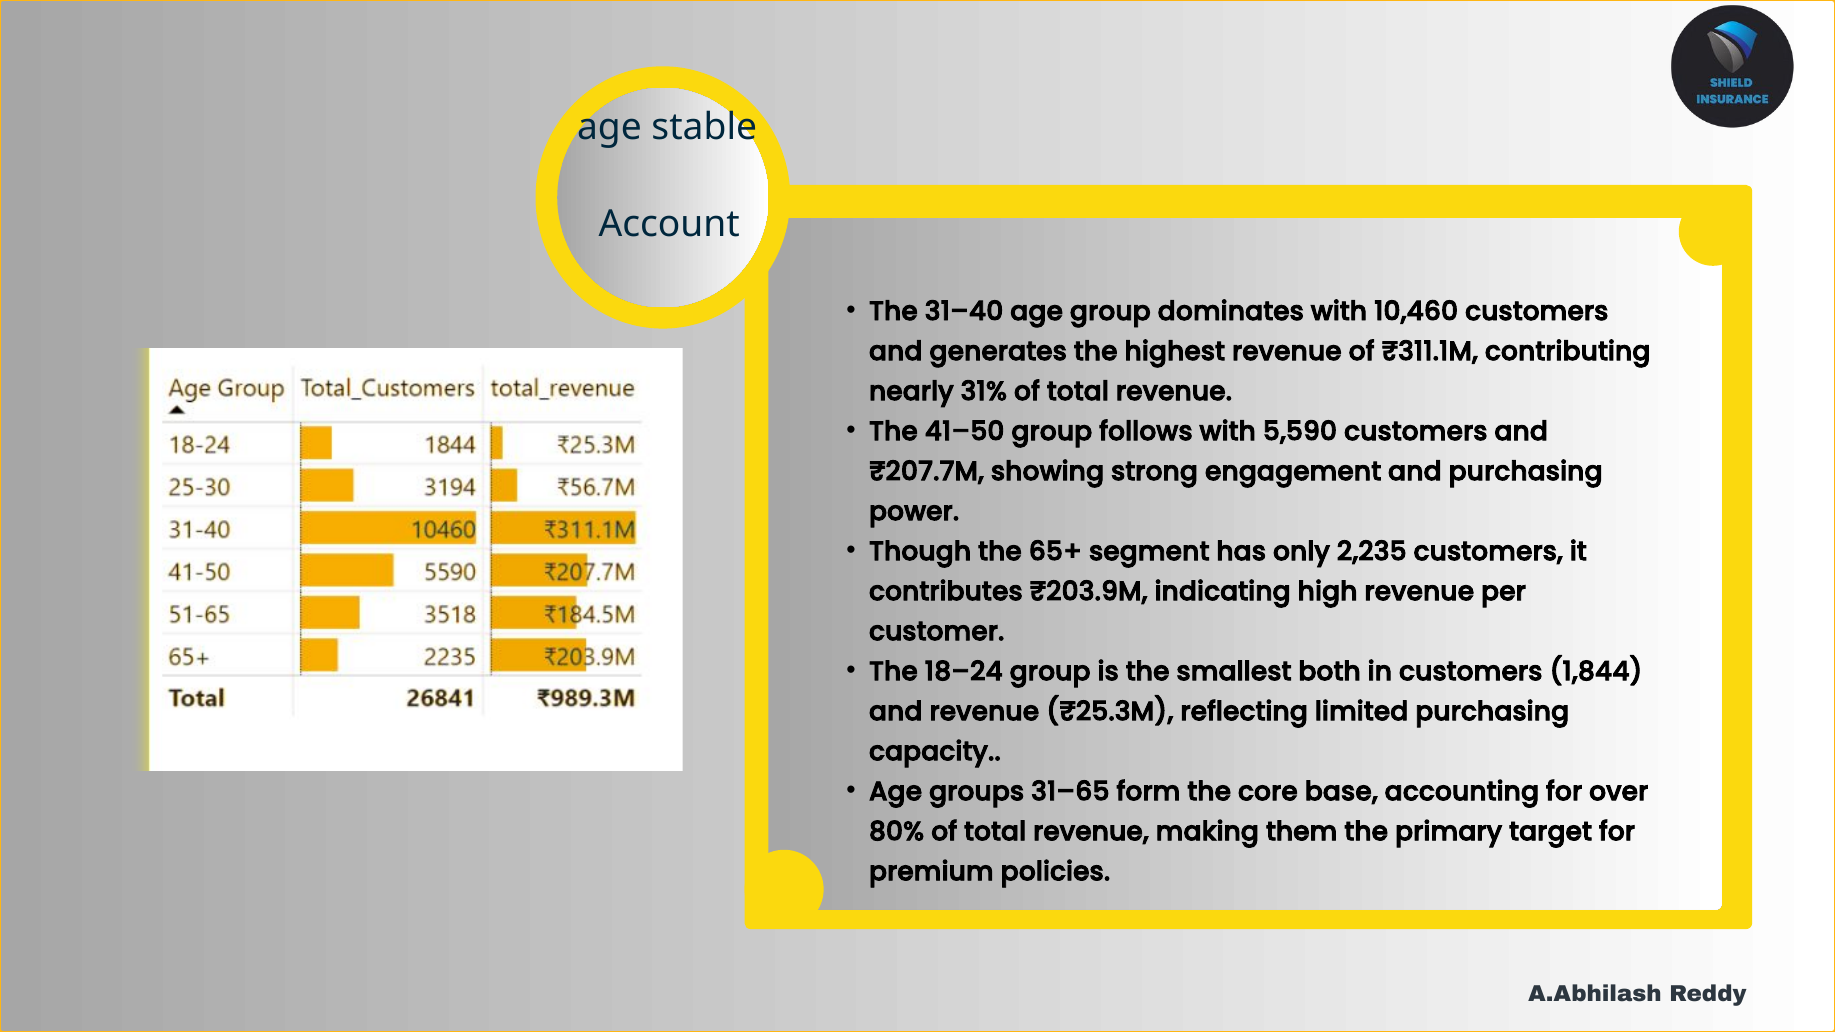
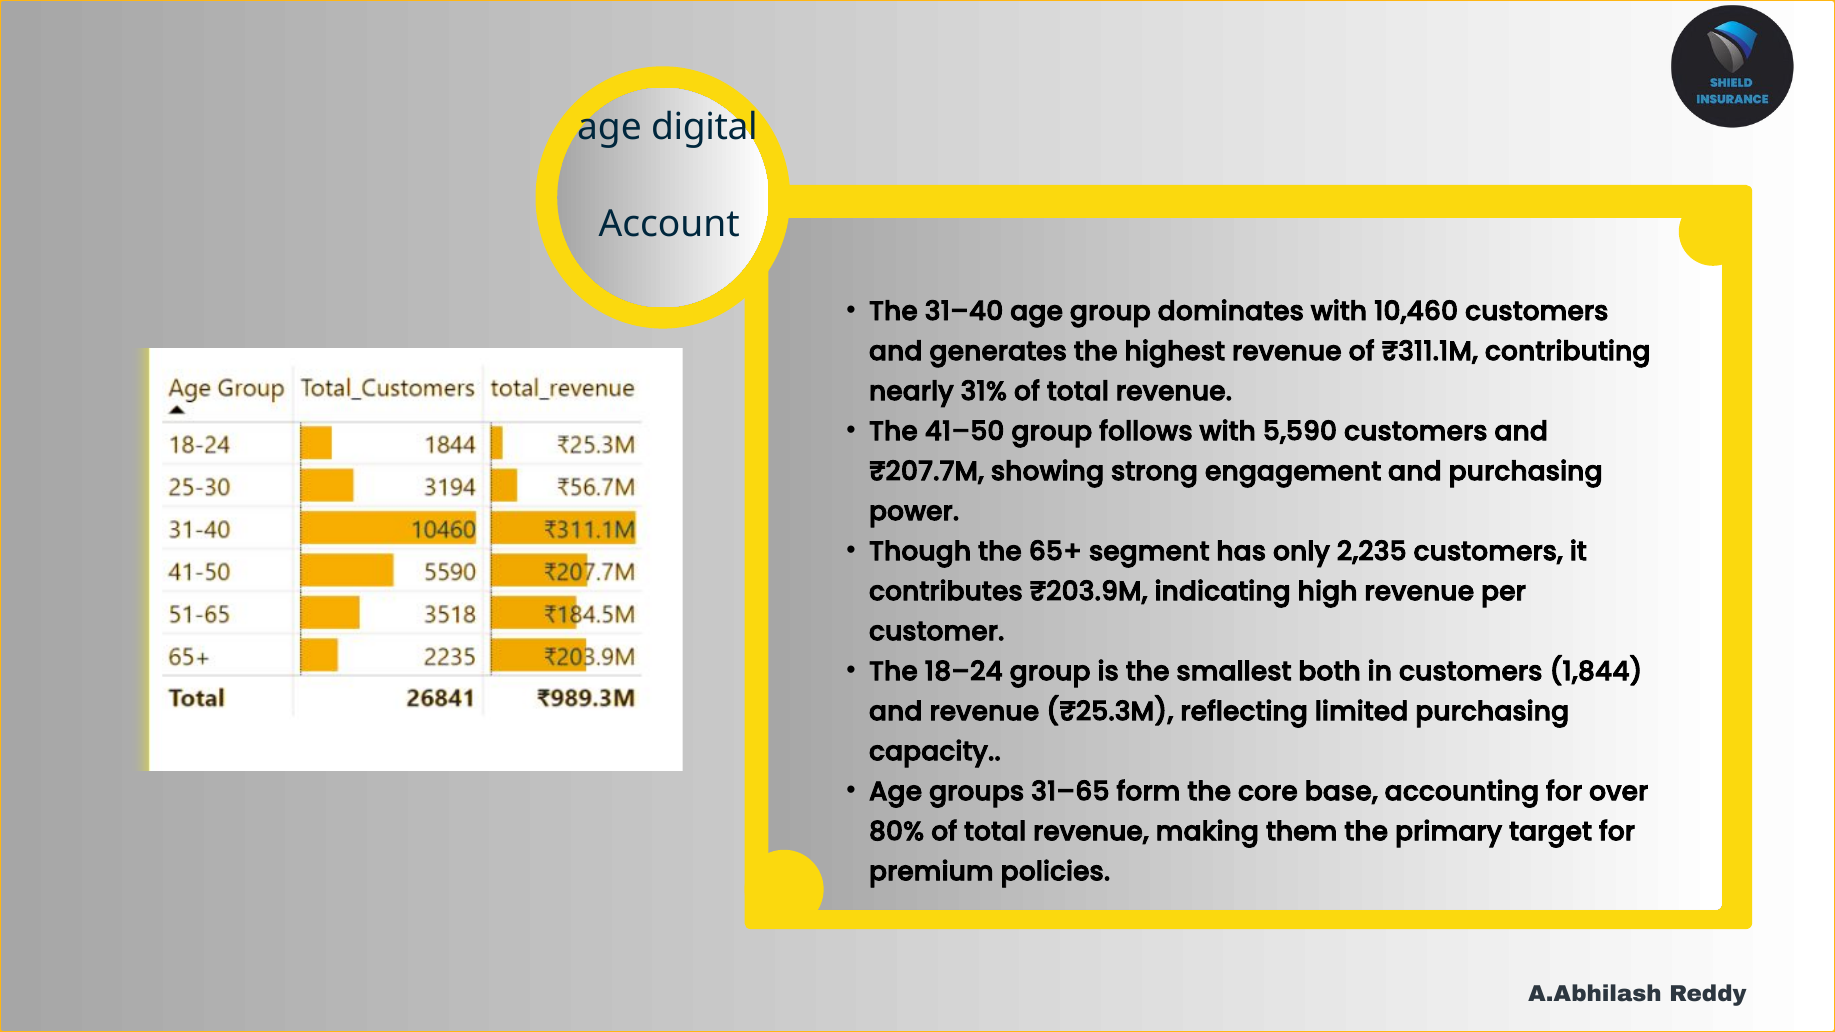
stable: stable -> digital
